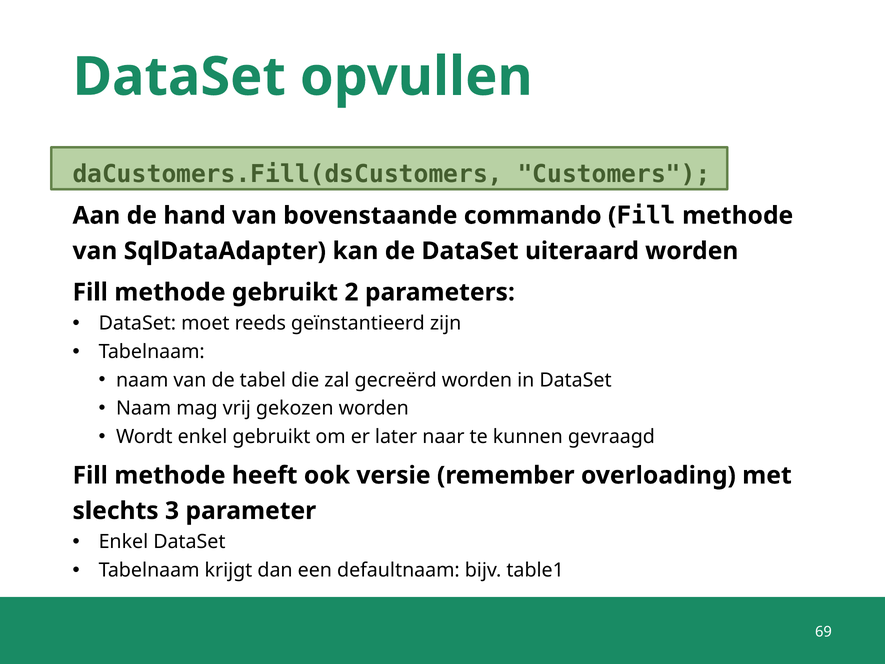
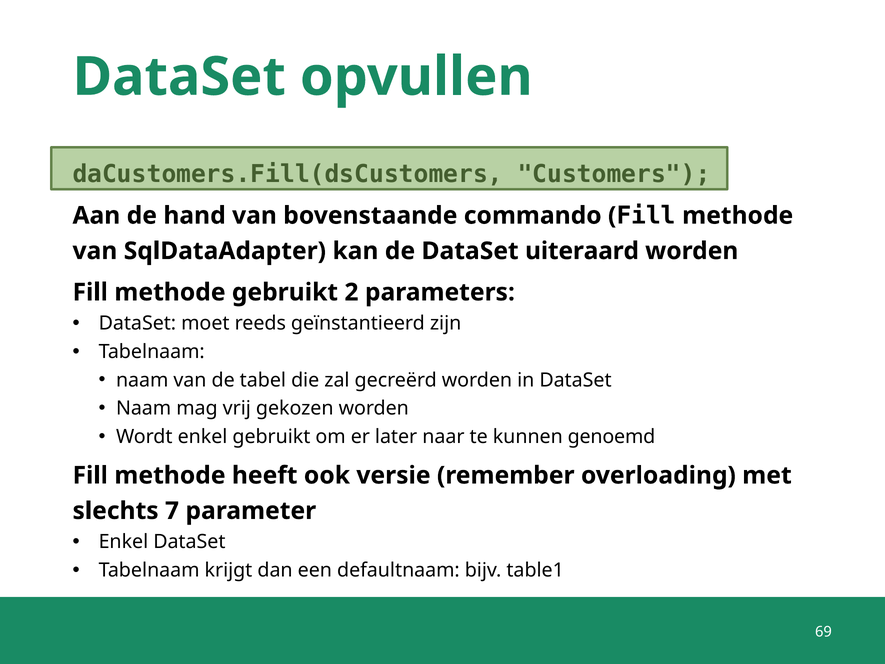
gevraagd: gevraagd -> genoemd
3: 3 -> 7
